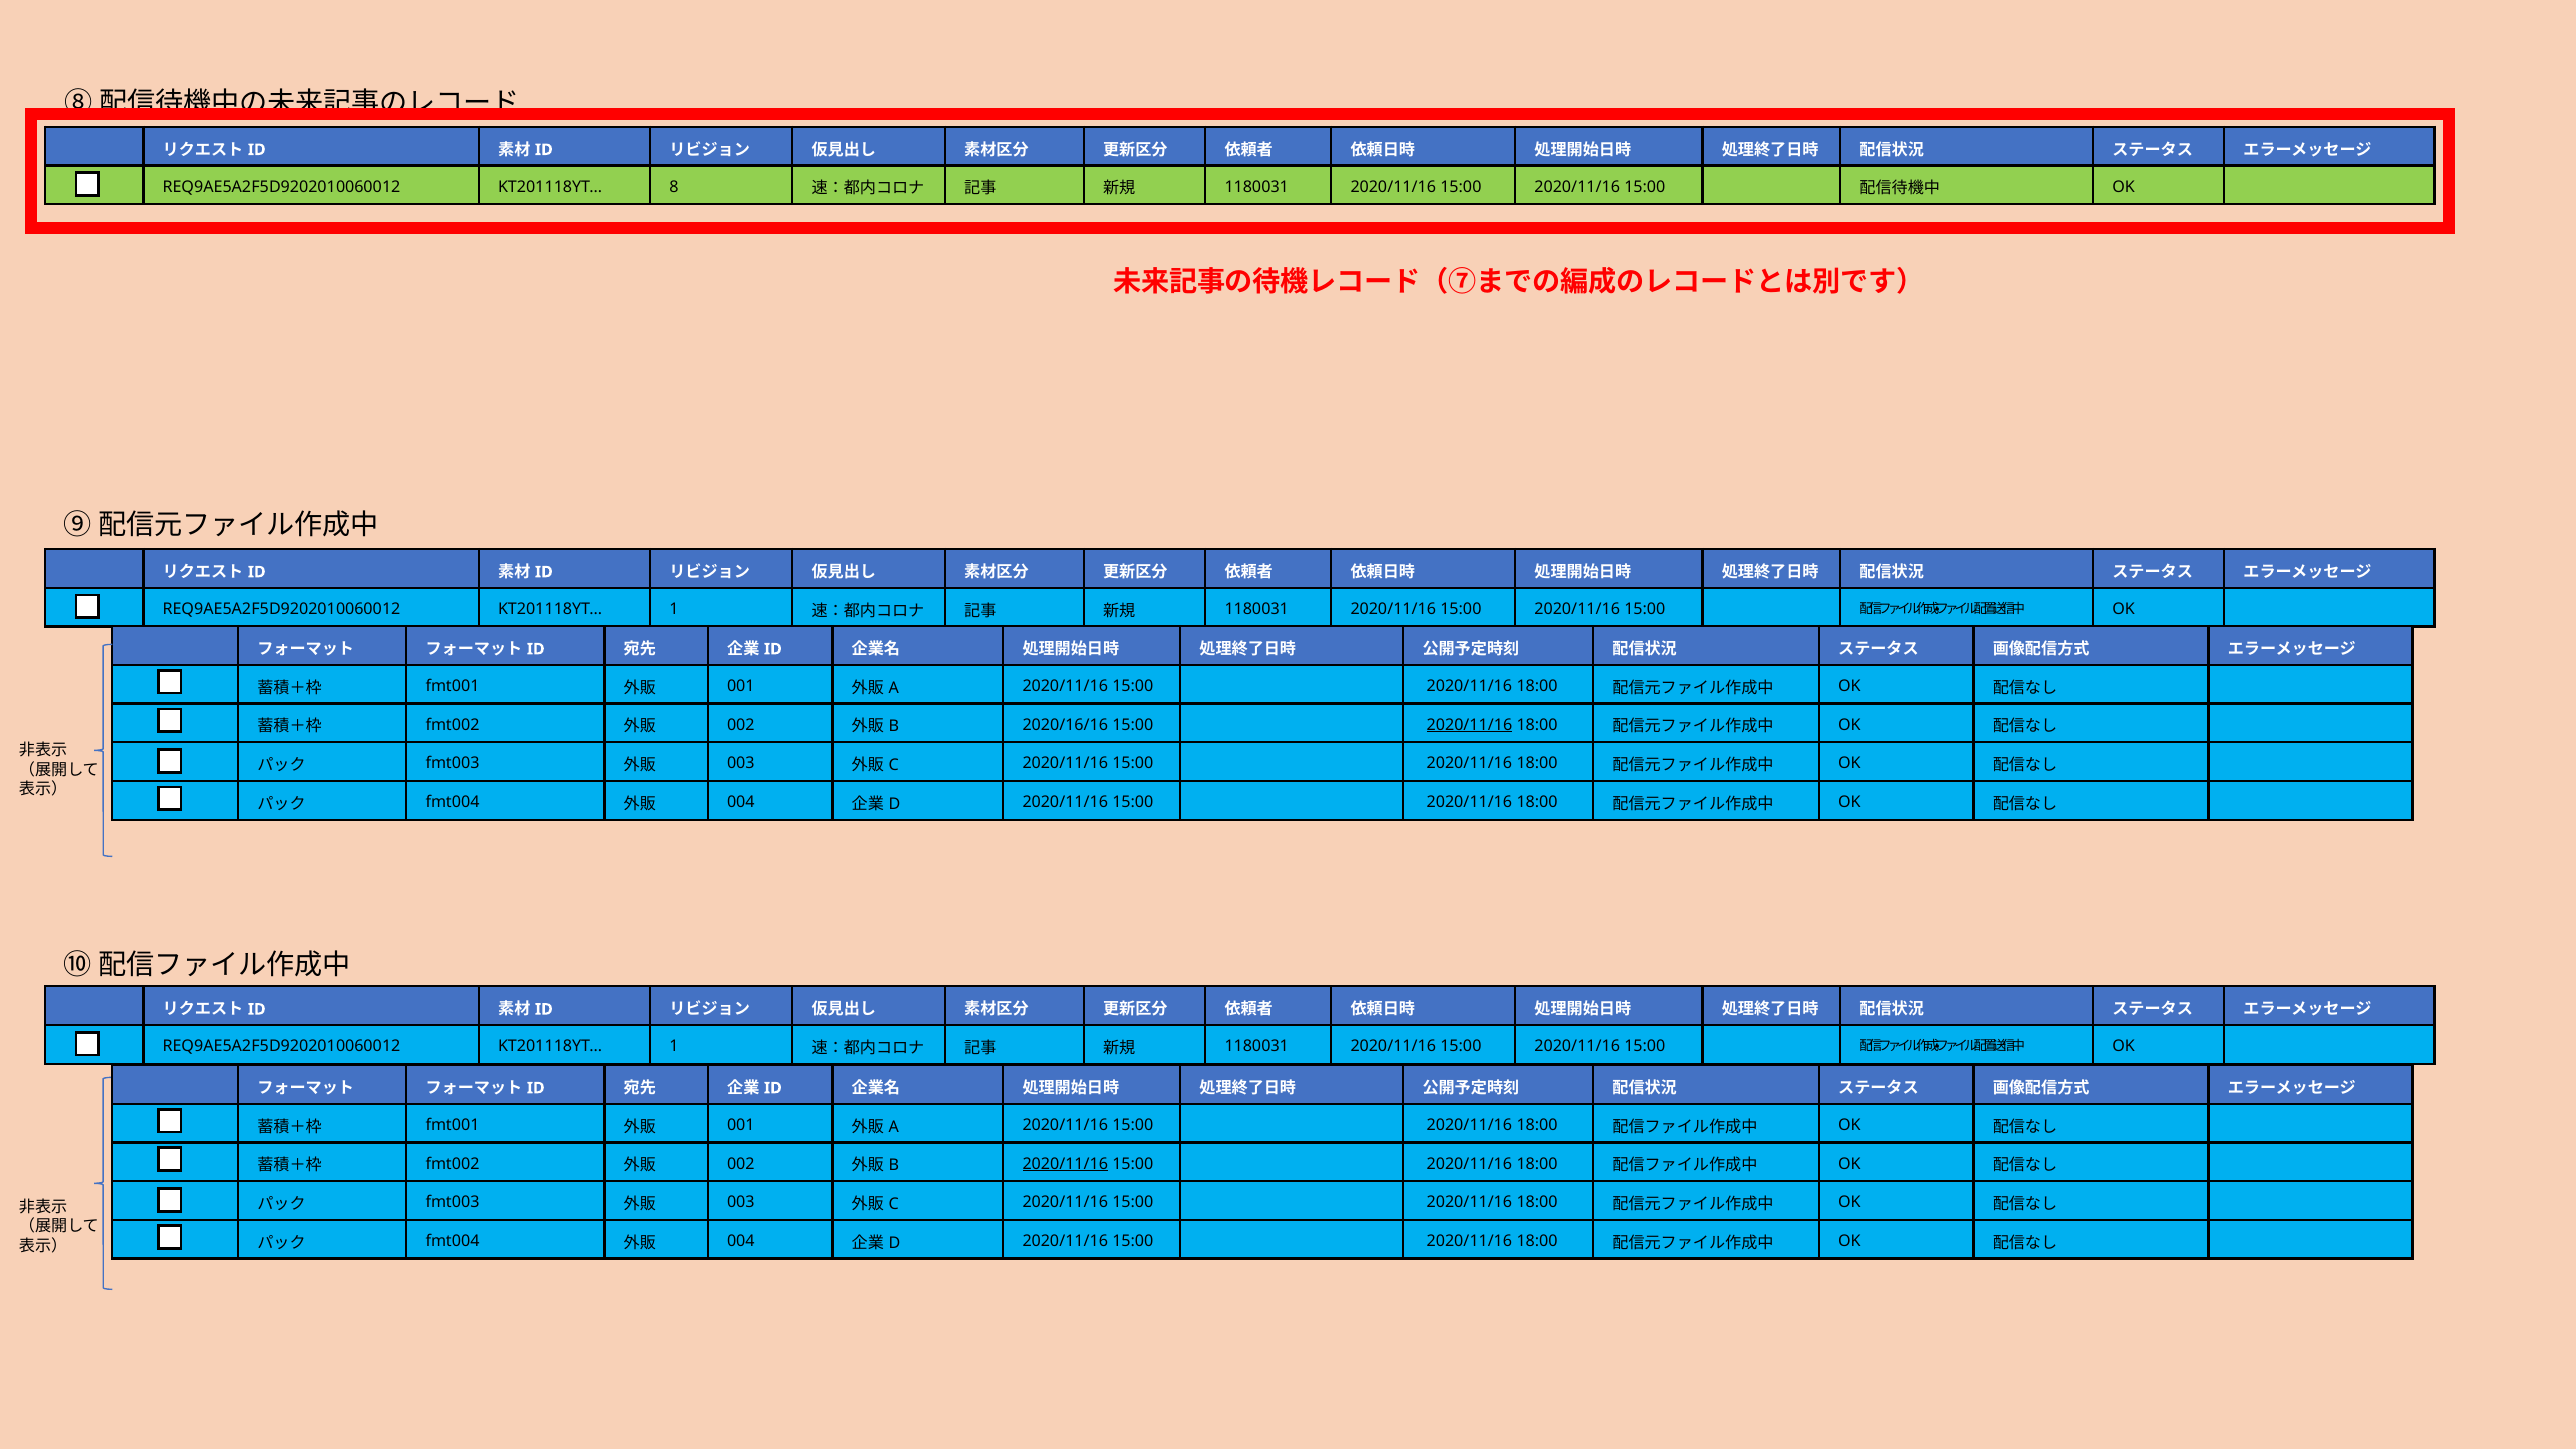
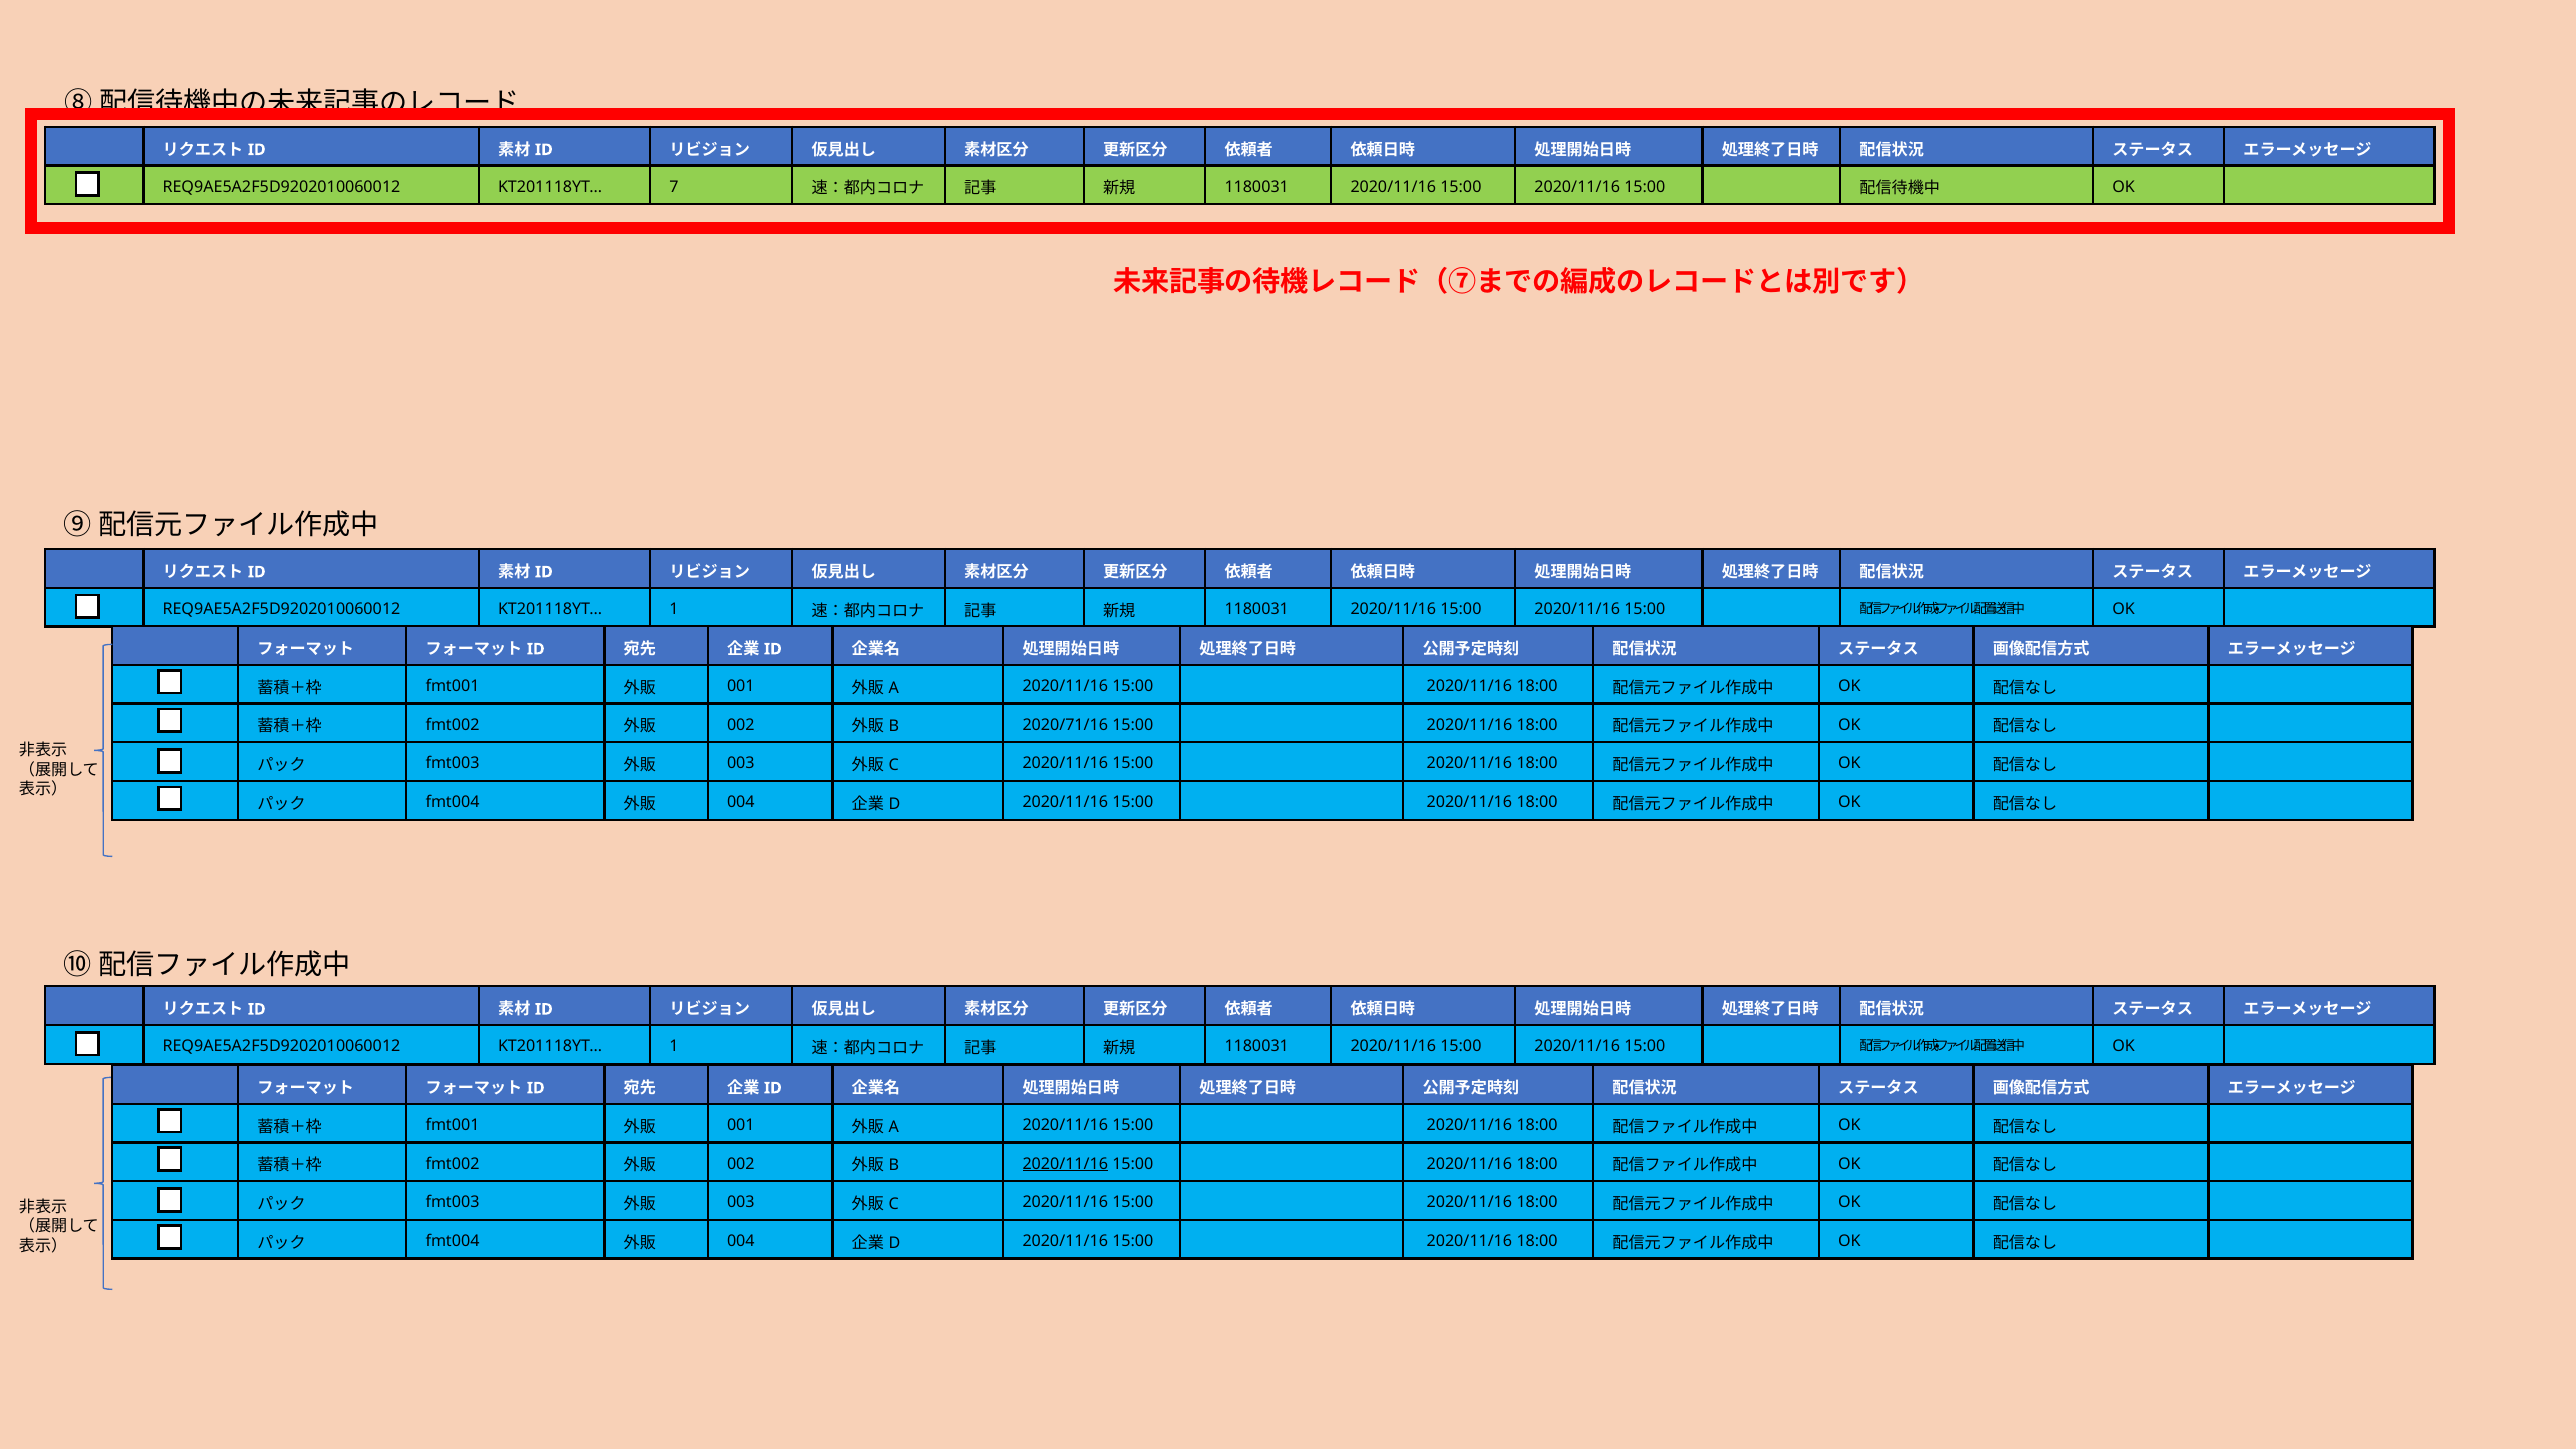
8: 8 -> 7
2020/16/16: 2020/16/16 -> 2020/71/16
2020/11/16 at (1469, 725) underline: present -> none
